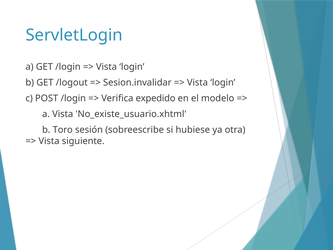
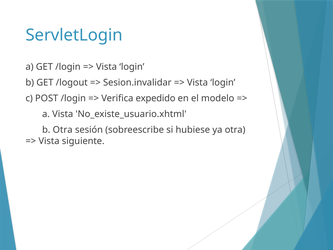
b Toro: Toro -> Otra
